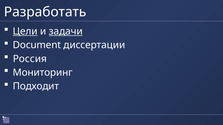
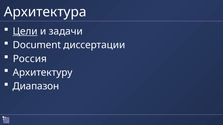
Разработать: Разработать -> Архитектура
задачи underline: present -> none
Мониторинг: Мониторинг -> Архитектуру
Подходит: Подходит -> Диапазон
